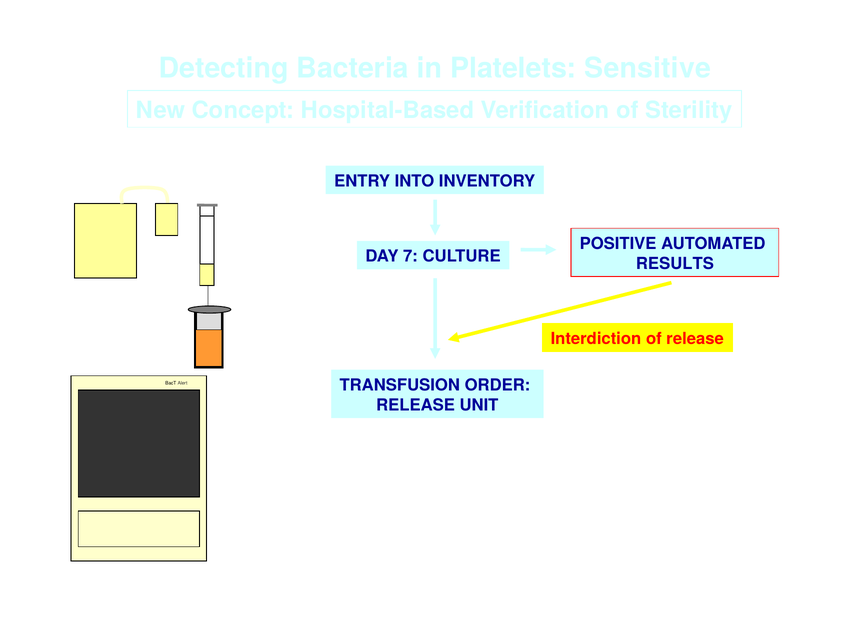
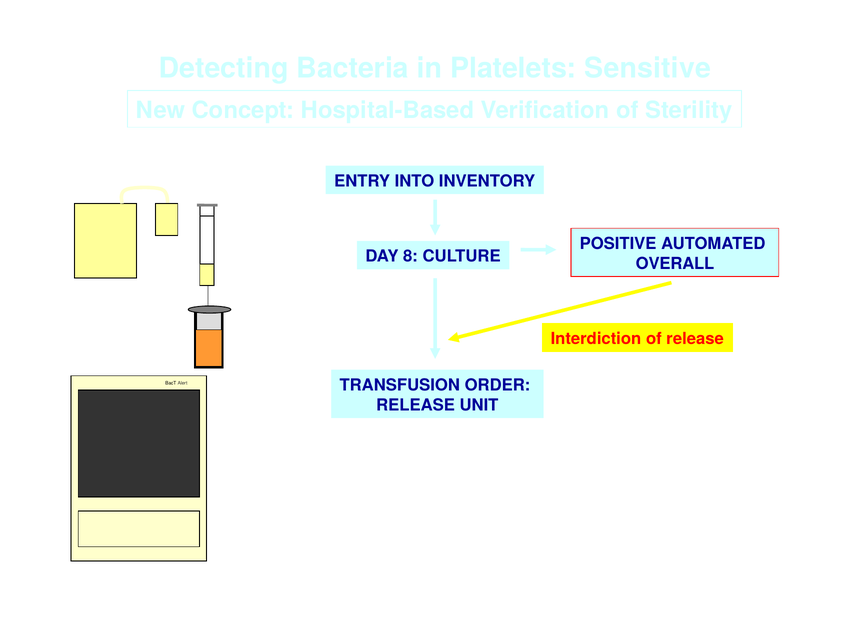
7: 7 -> 8
RESULTS: RESULTS -> OVERALL
